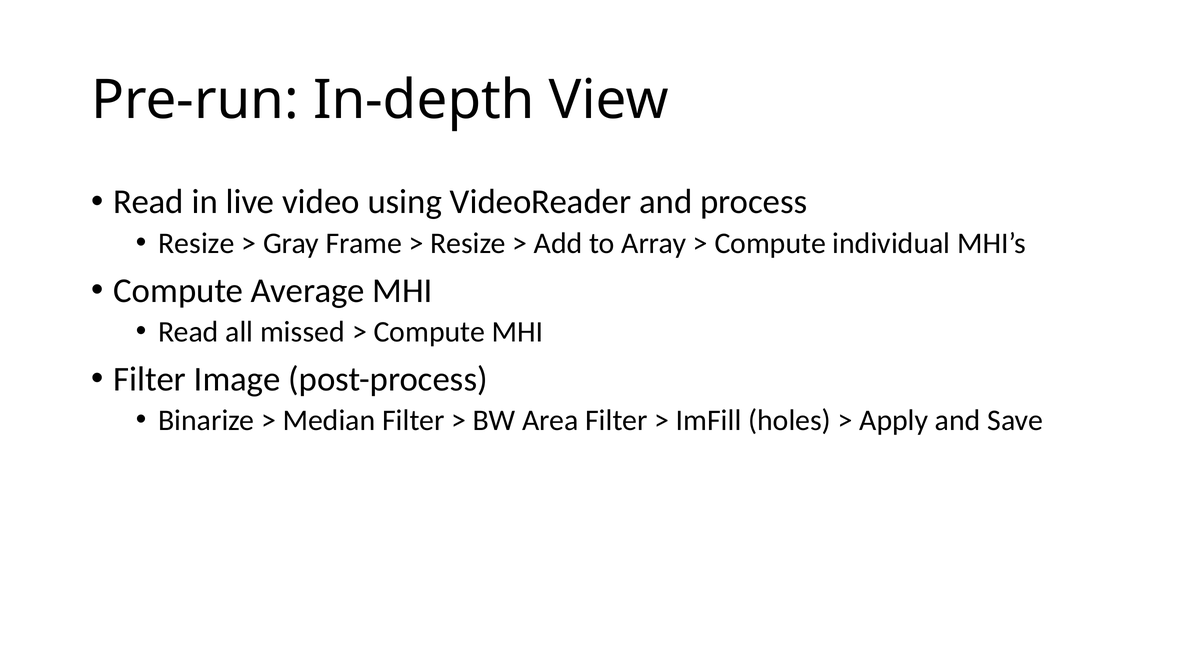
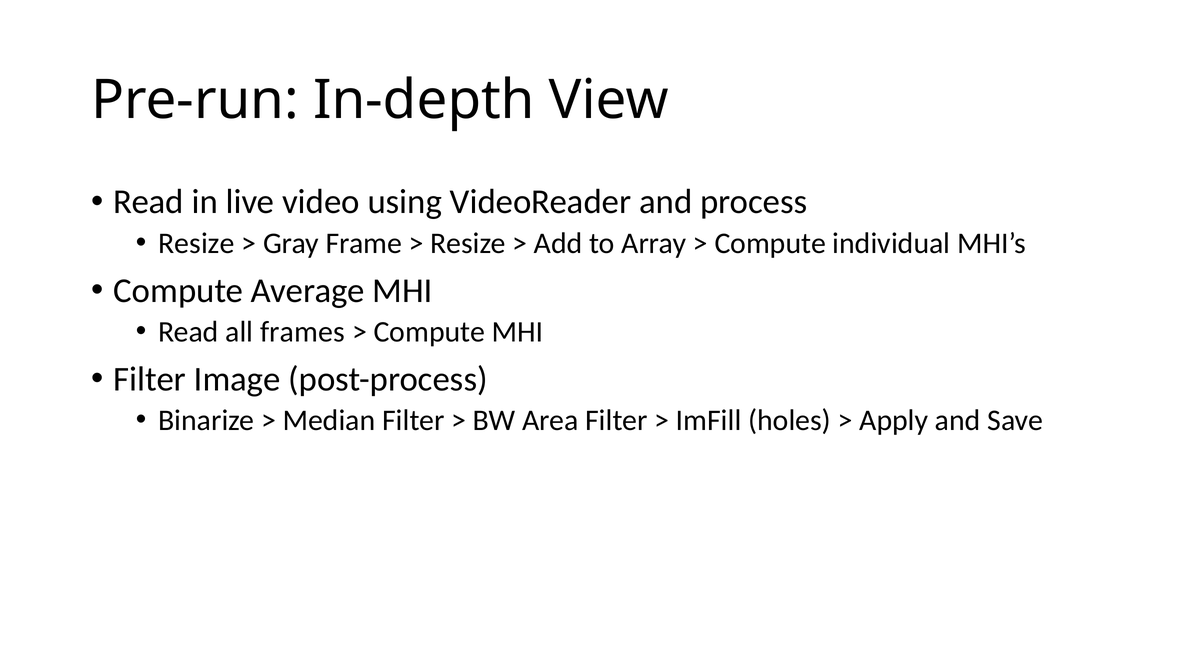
missed: missed -> frames
